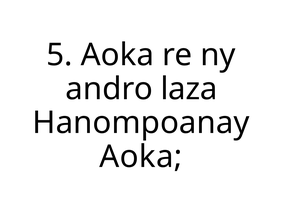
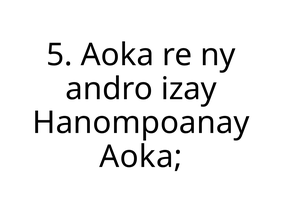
laza: laza -> izay
